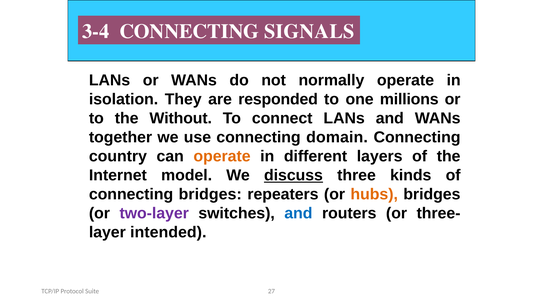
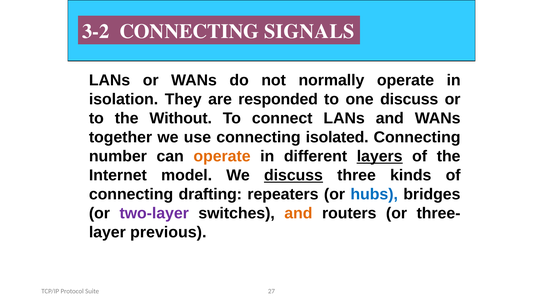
3-4: 3-4 -> 3-2
one millions: millions -> discuss
domain: domain -> isolated
country: country -> number
layers underline: none -> present
connecting bridges: bridges -> drafting
hubs colour: orange -> blue
and at (298, 214) colour: blue -> orange
intended: intended -> previous
